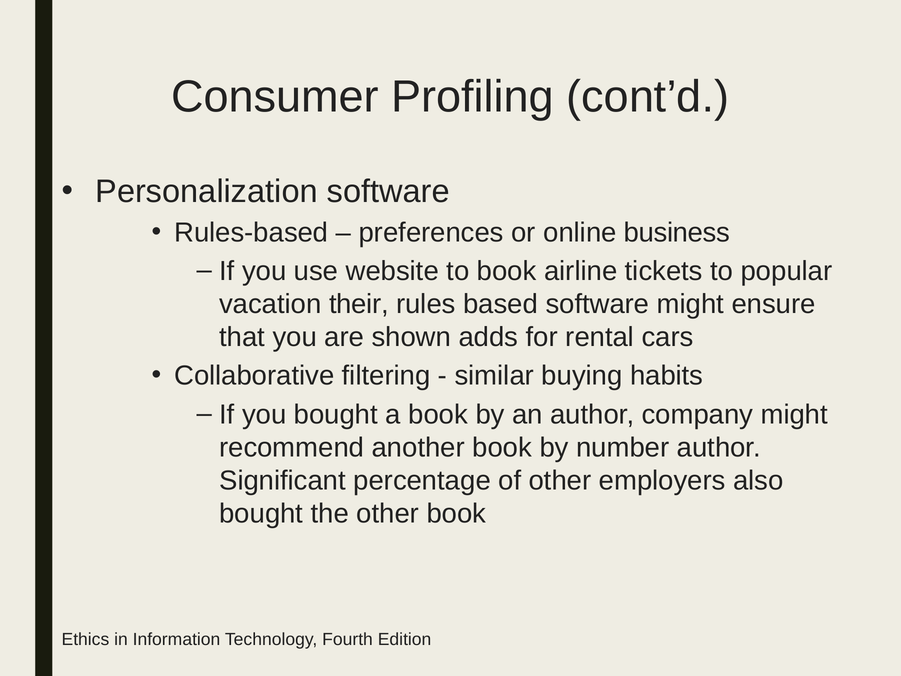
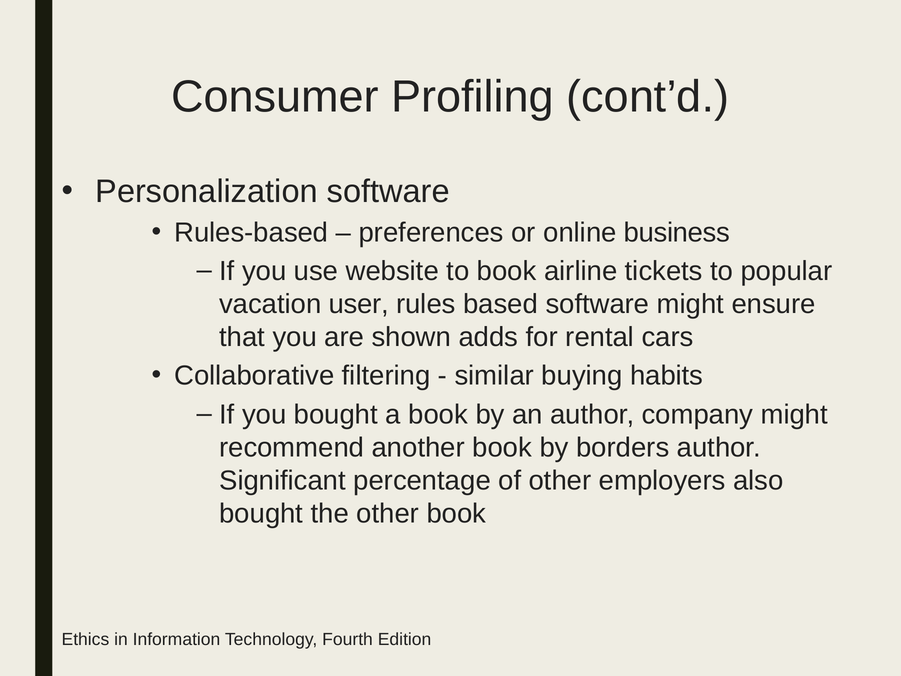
their: their -> user
number: number -> borders
